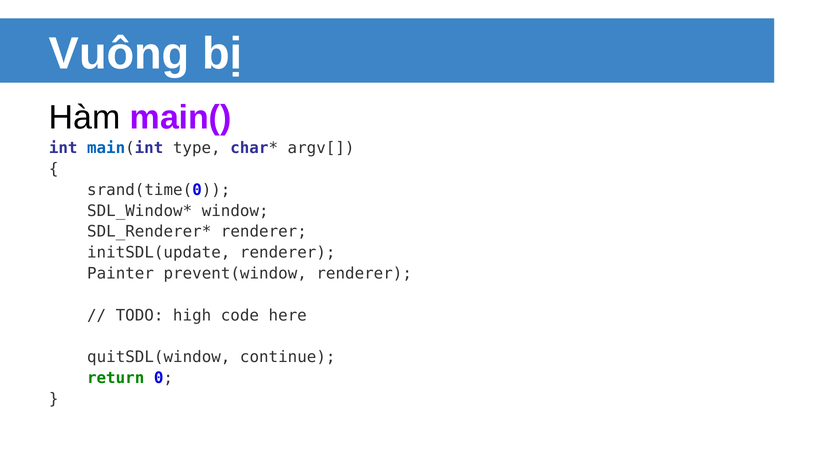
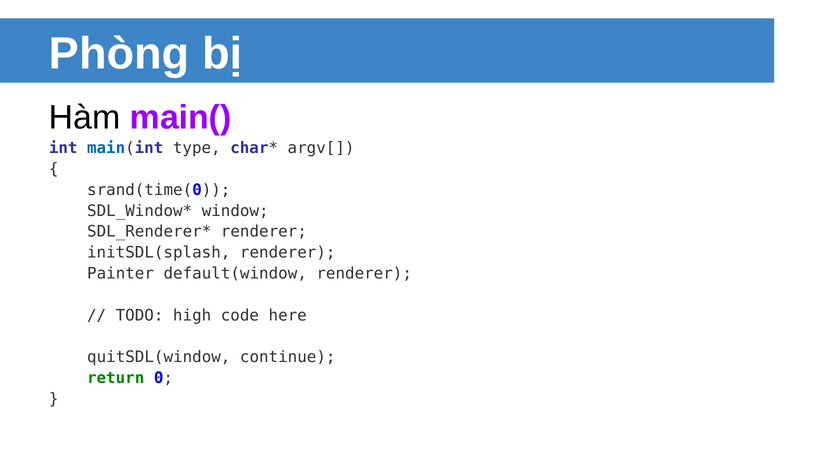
Vuông: Vuông -> Phòng
initSDL(update: initSDL(update -> initSDL(splash
prevent(window: prevent(window -> default(window
